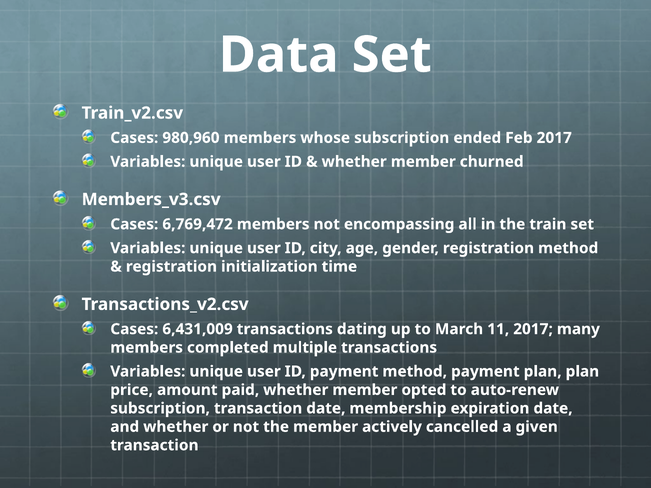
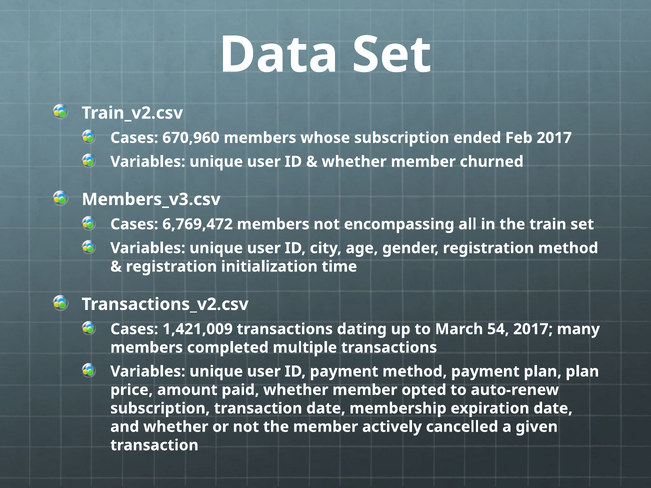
980,960: 980,960 -> 670,960
6,431,009: 6,431,009 -> 1,421,009
11: 11 -> 54
